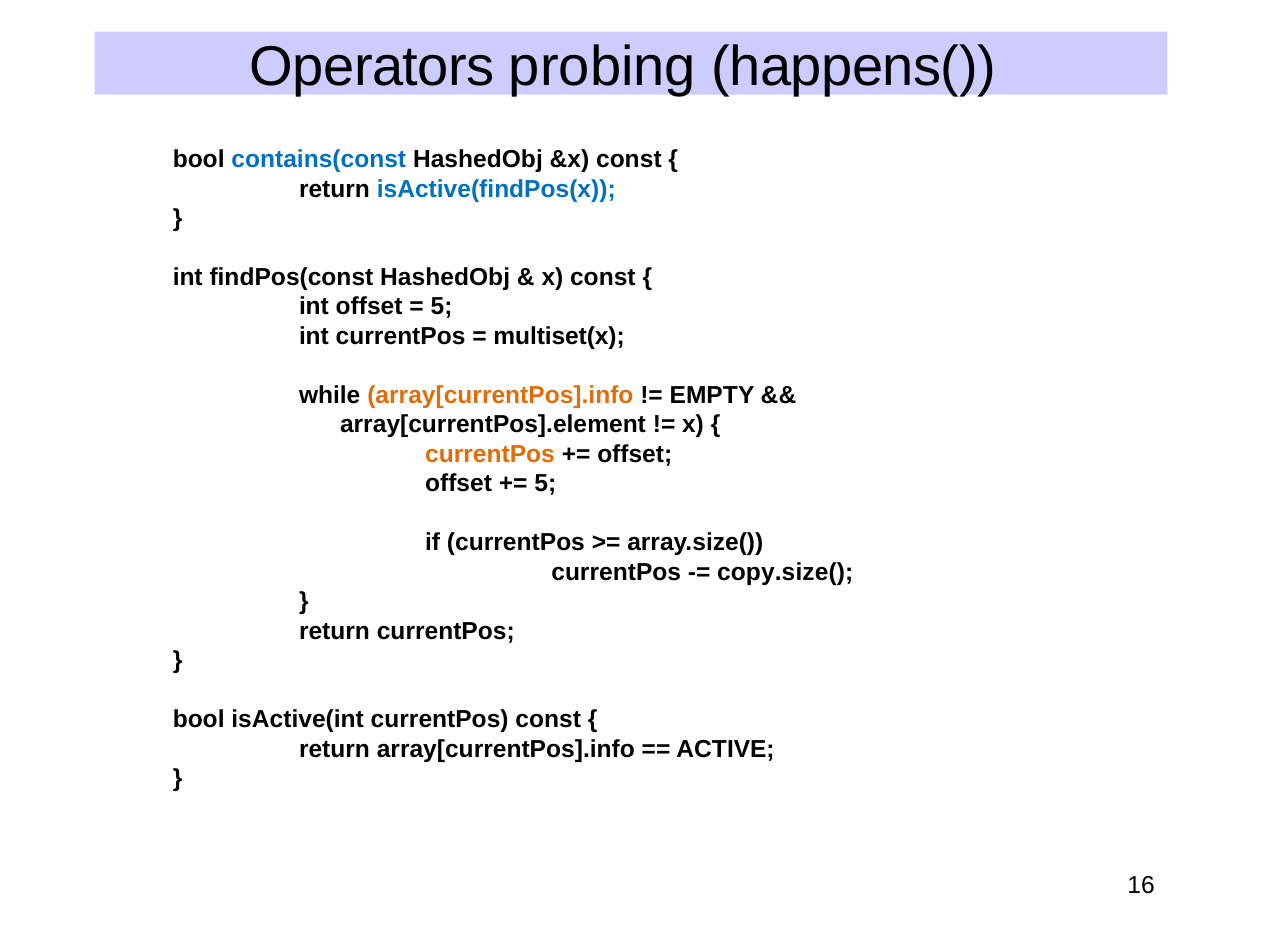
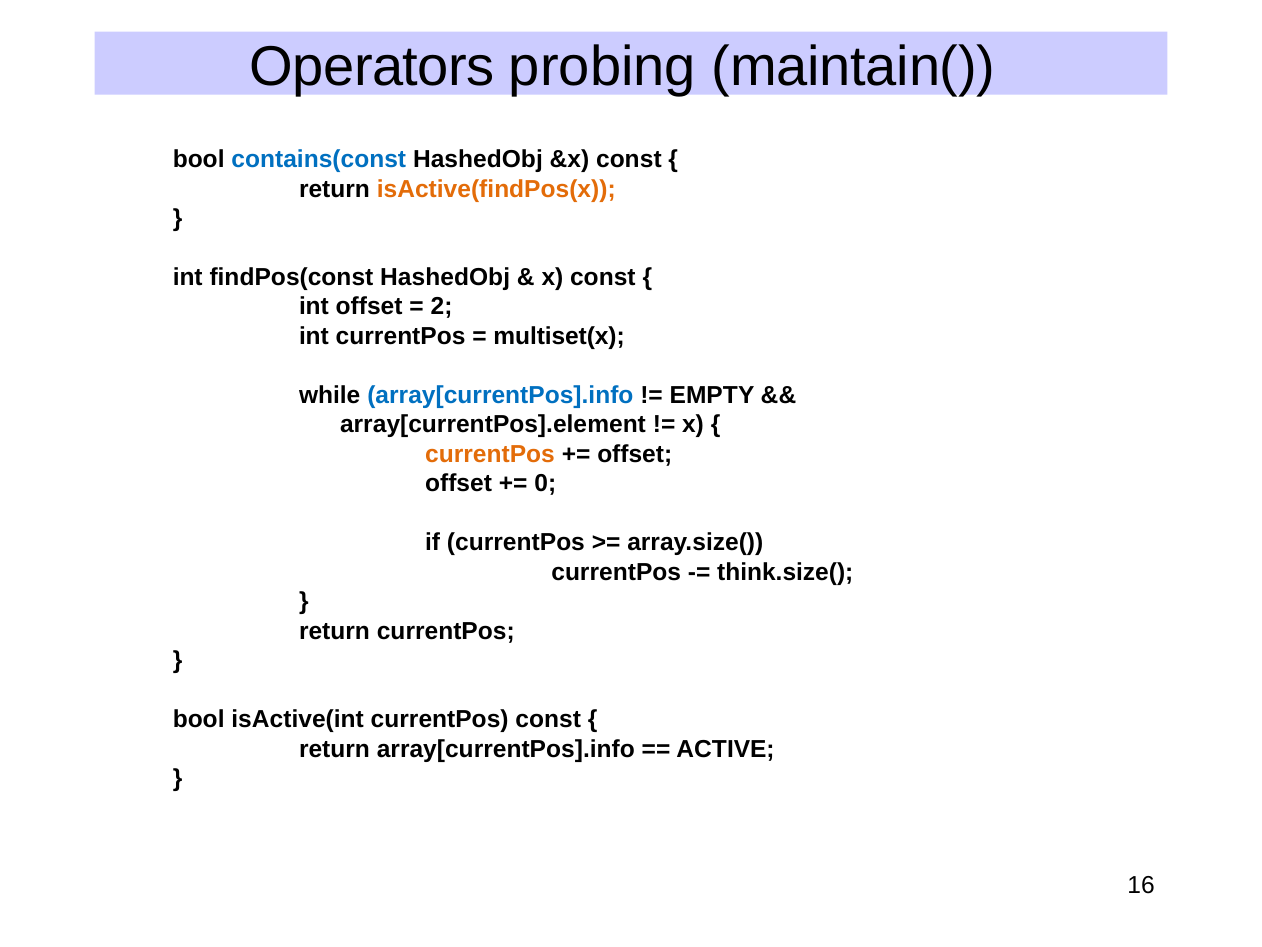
happens(: happens( -> maintain(
isActive(findPos(x colour: blue -> orange
5 at (442, 307): 5 -> 2
array[currentPos].info at (500, 395) colour: orange -> blue
5 at (545, 483): 5 -> 0
copy.size(: copy.size( -> think.size(
